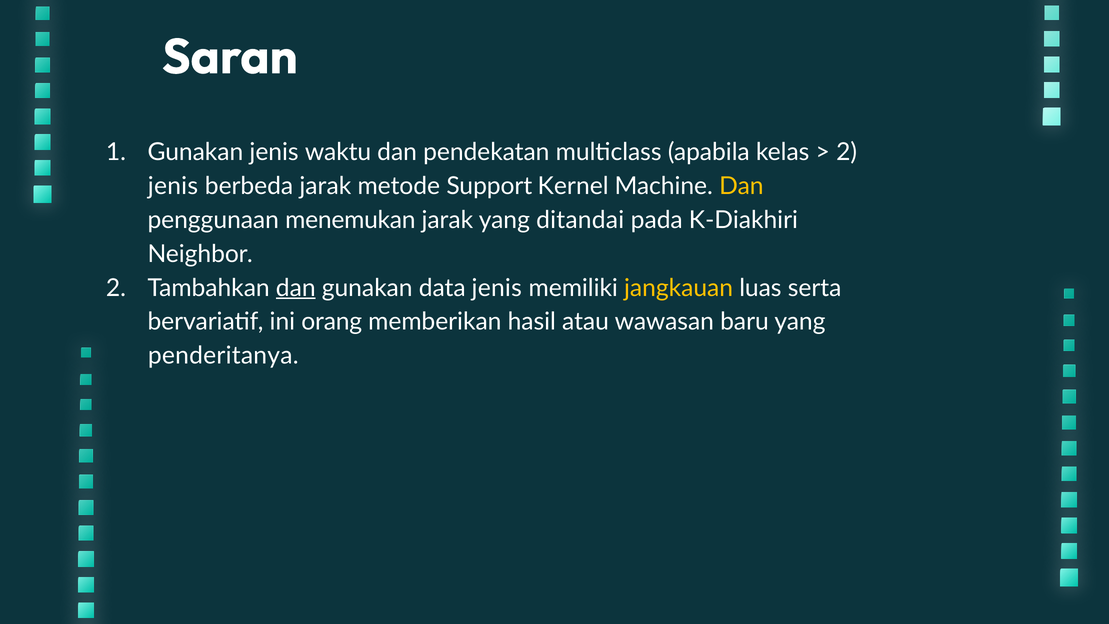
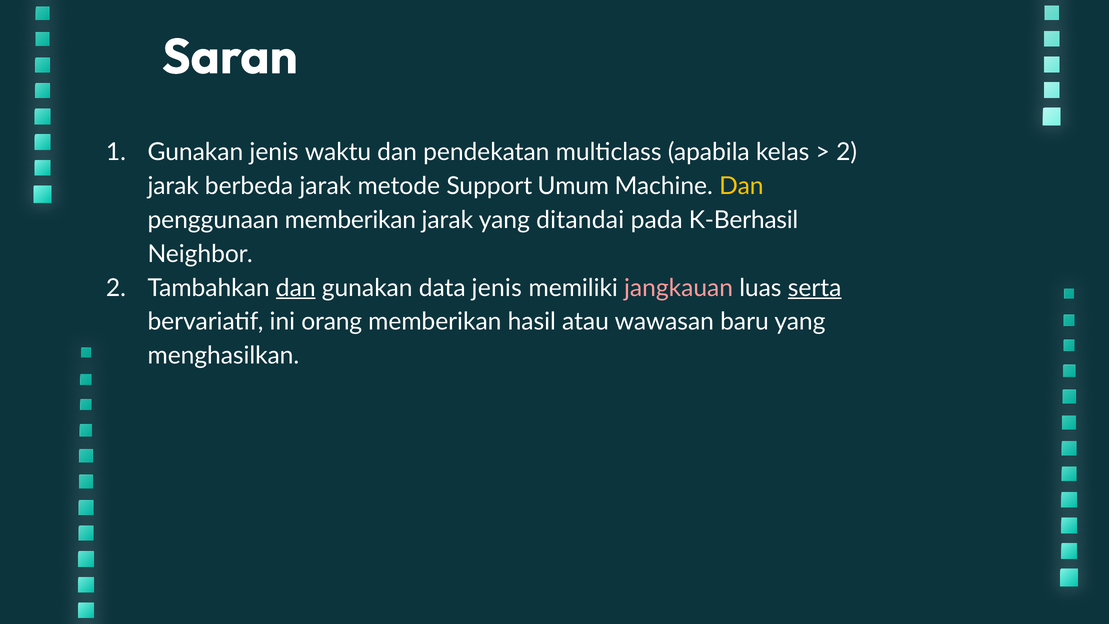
jenis at (173, 186): jenis -> jarak
Kernel: Kernel -> Umum
penggunaan menemukan: menemukan -> memberikan
K-Diakhiri: K-Diakhiri -> K-Berhasil
jangkauan colour: yellow -> pink
serta underline: none -> present
penderitanya: penderitanya -> menghasilkan
